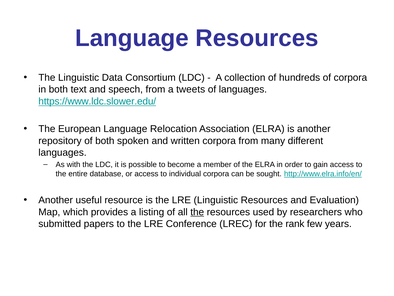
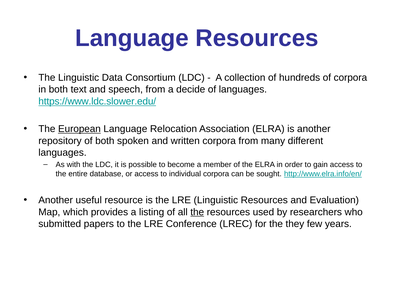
tweets: tweets -> decide
European underline: none -> present
rank: rank -> they
